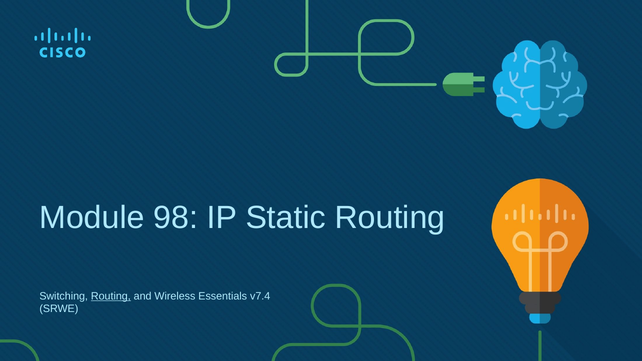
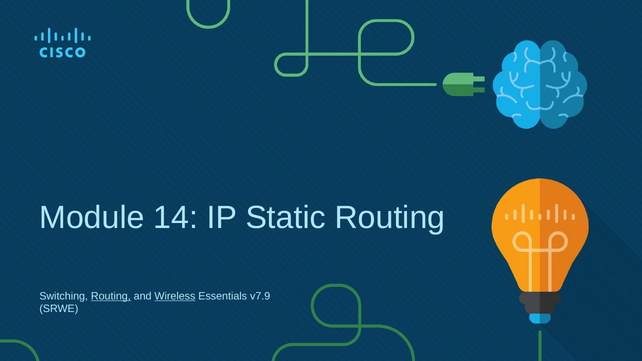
98: 98 -> 14
Wireless underline: none -> present
v7.4: v7.4 -> v7.9
